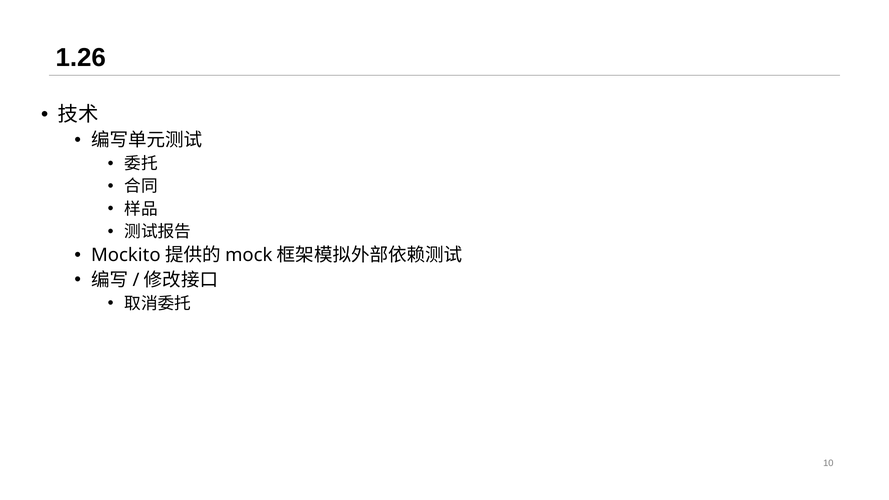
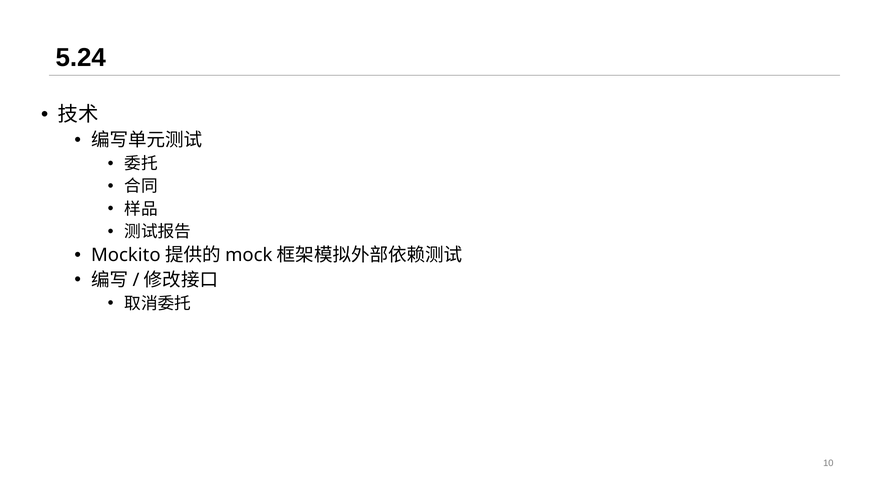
1.26: 1.26 -> 5.24
